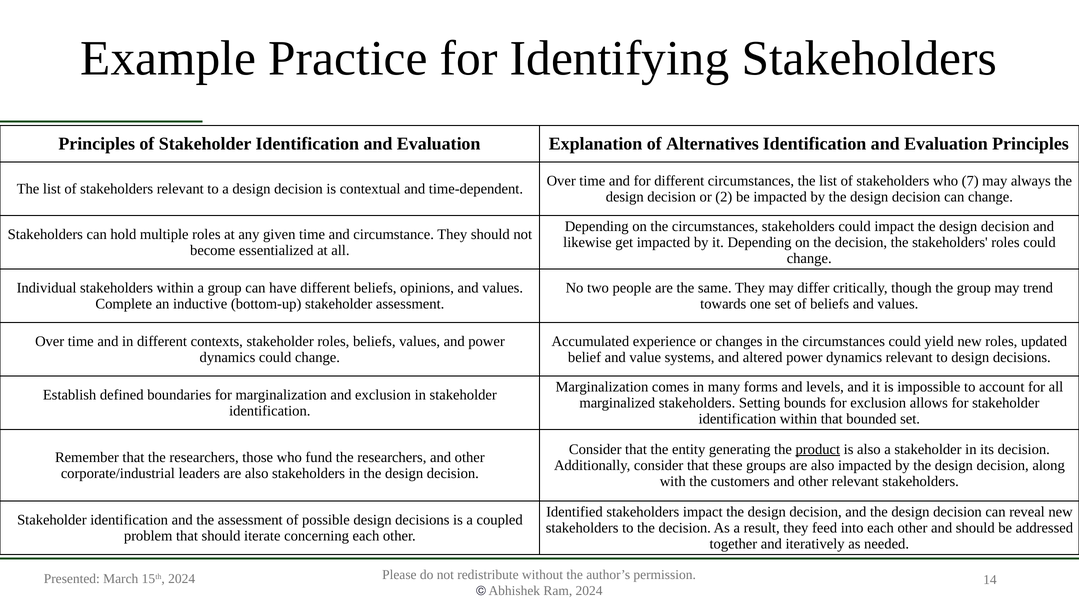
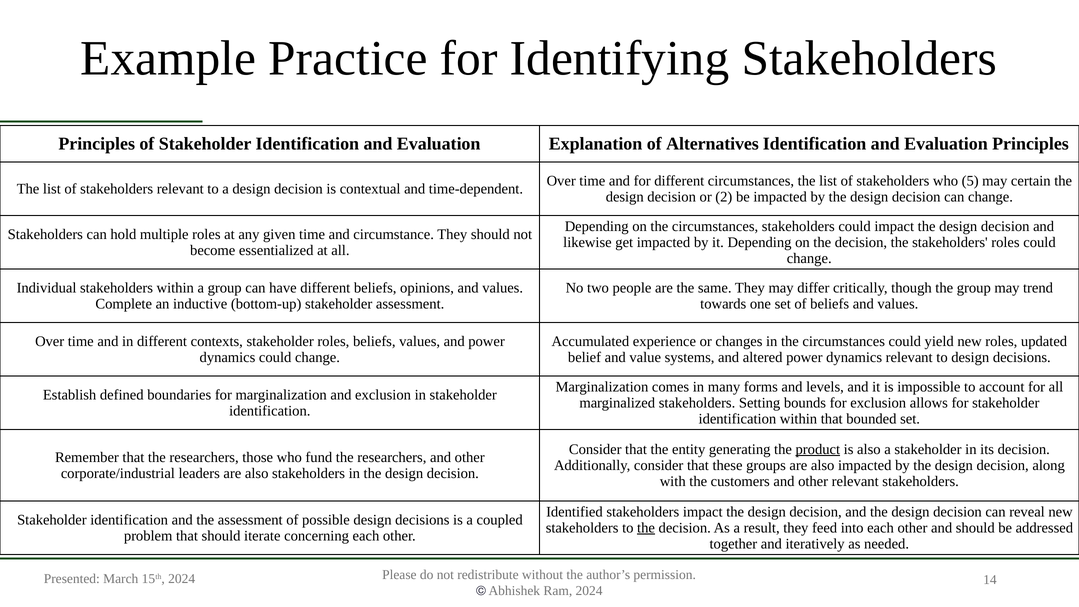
7: 7 -> 5
always: always -> certain
the at (646, 528) underline: none -> present
